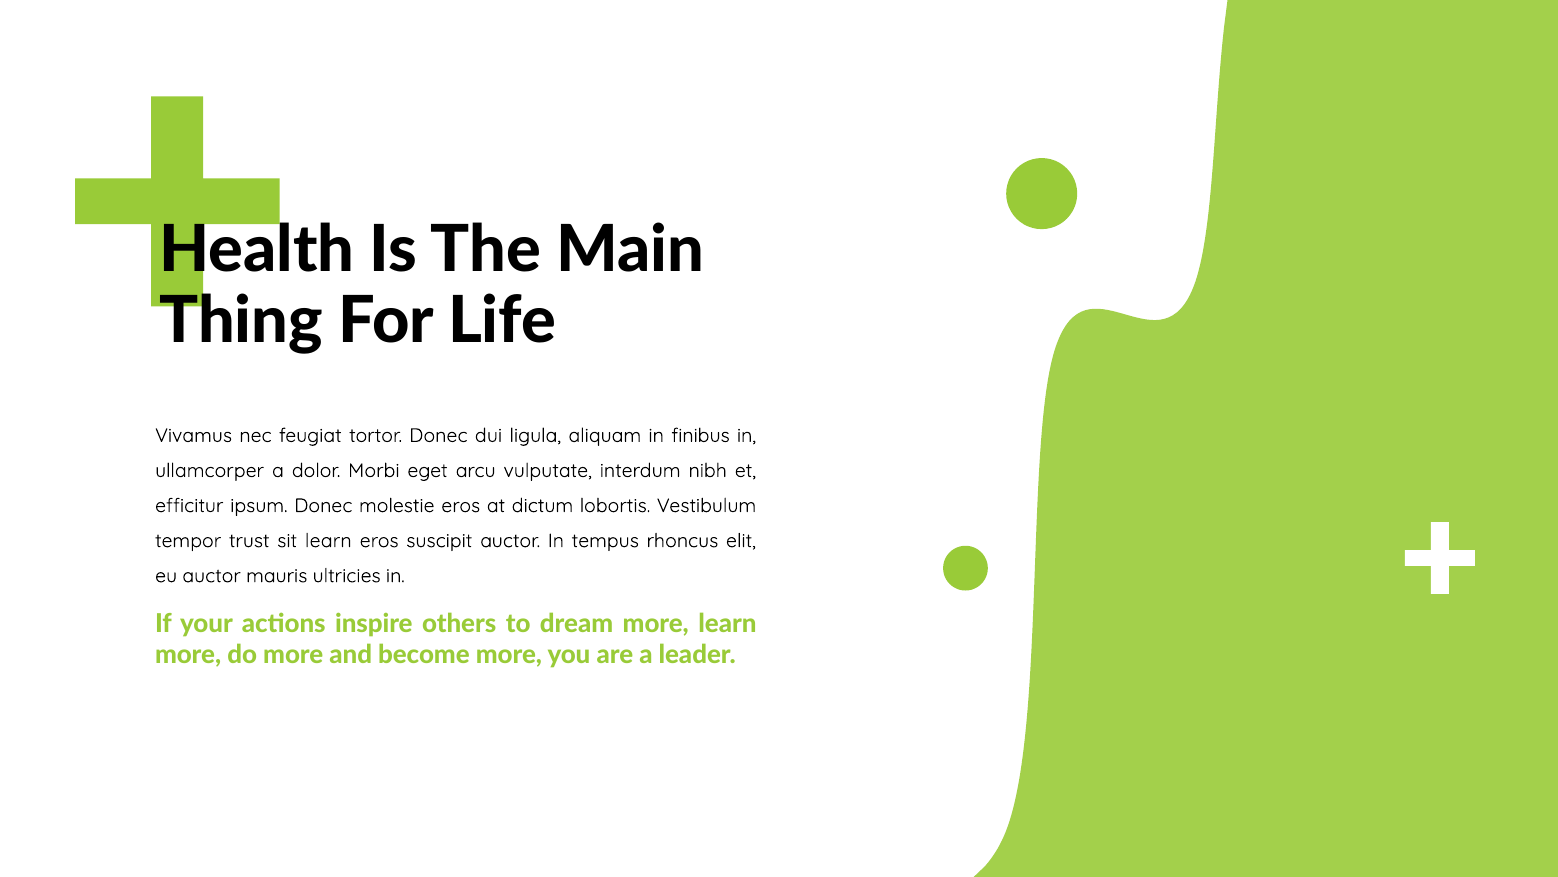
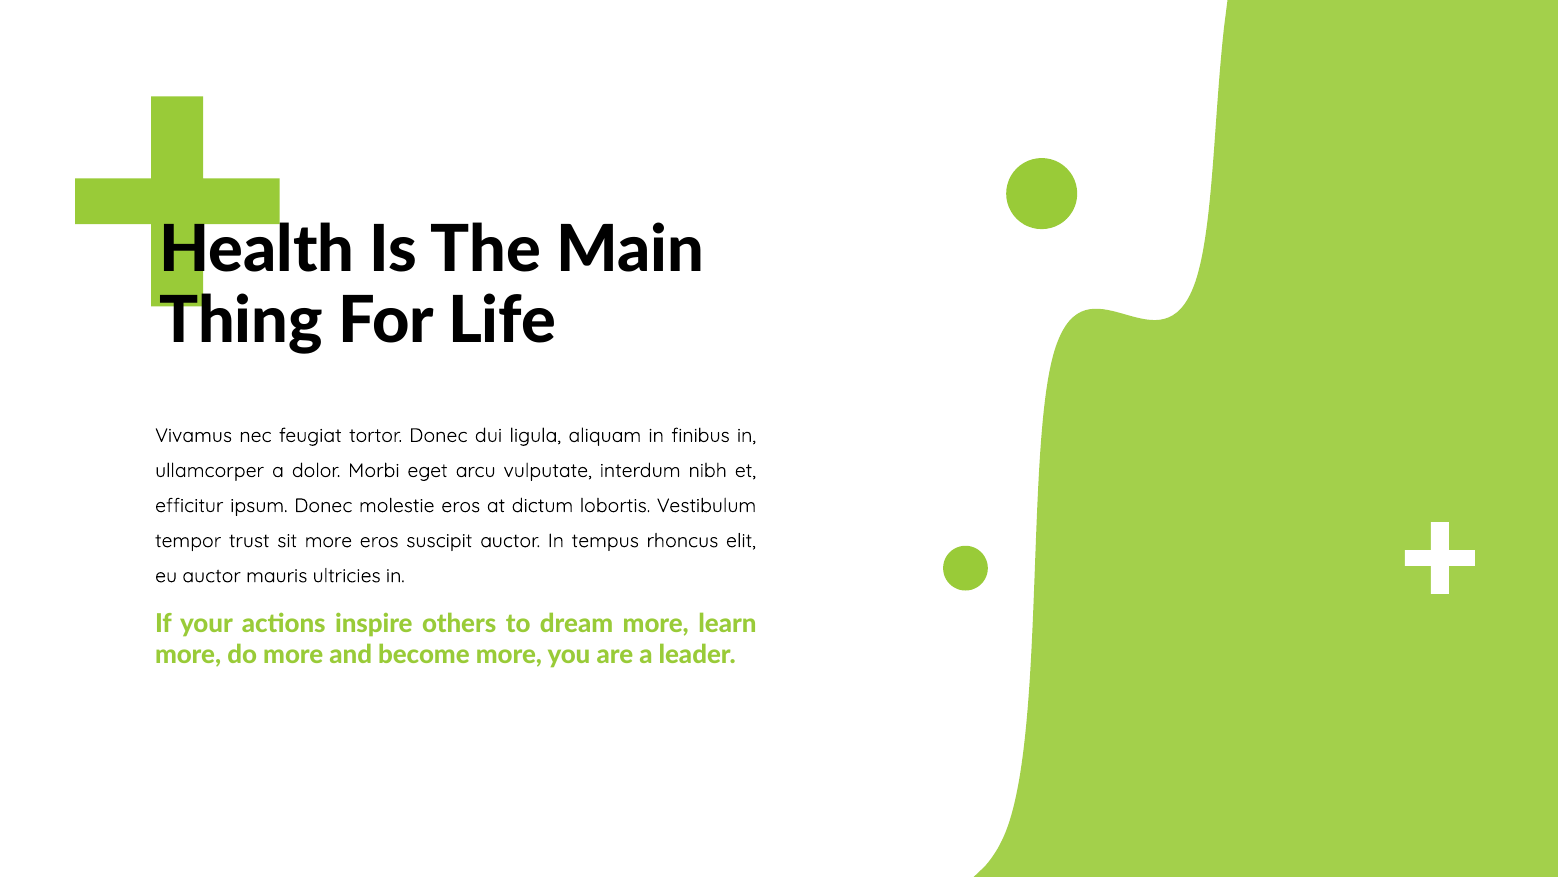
sit learn: learn -> more
